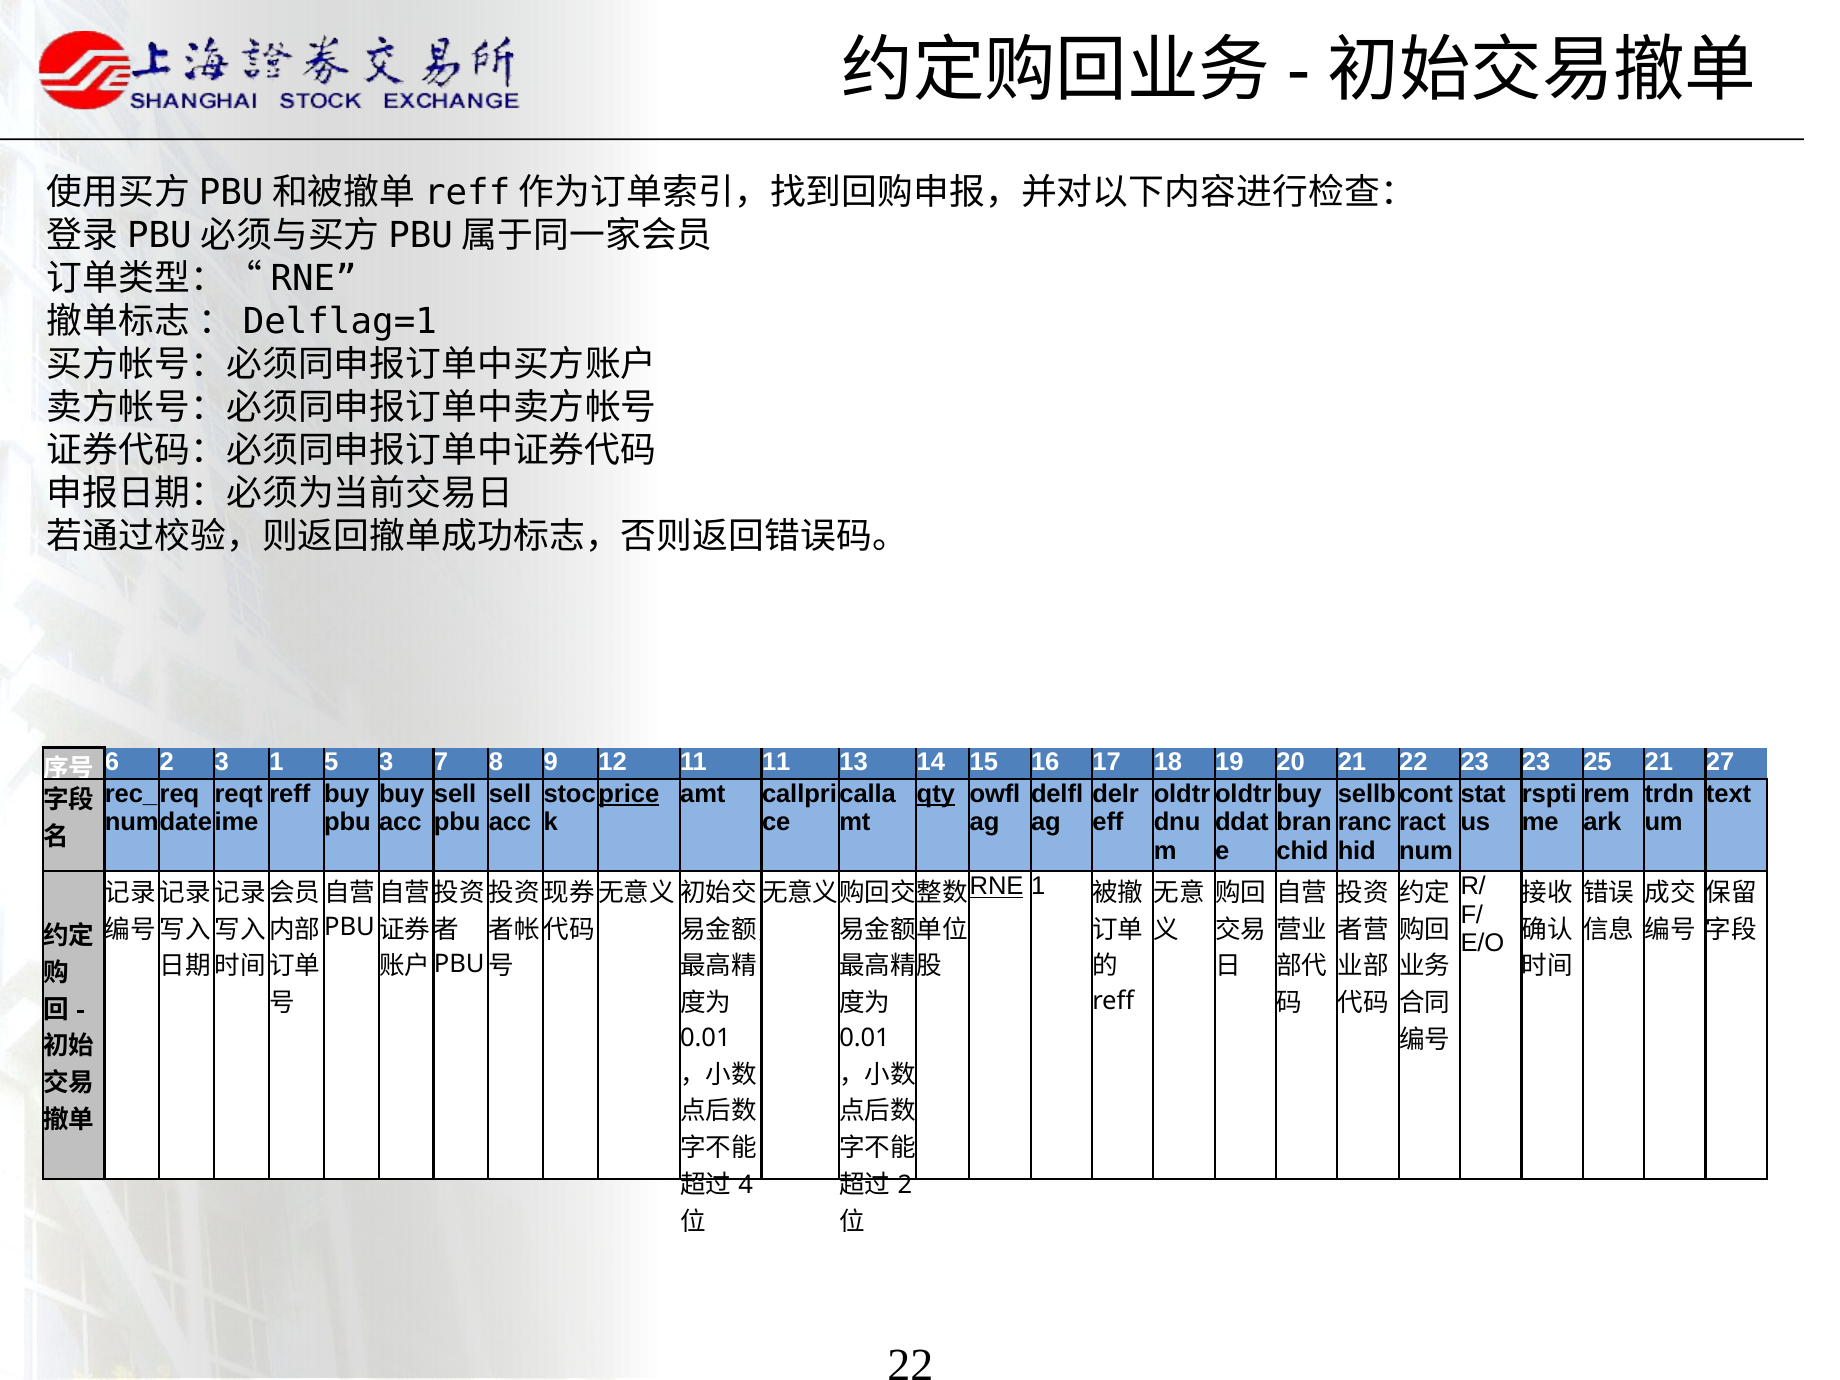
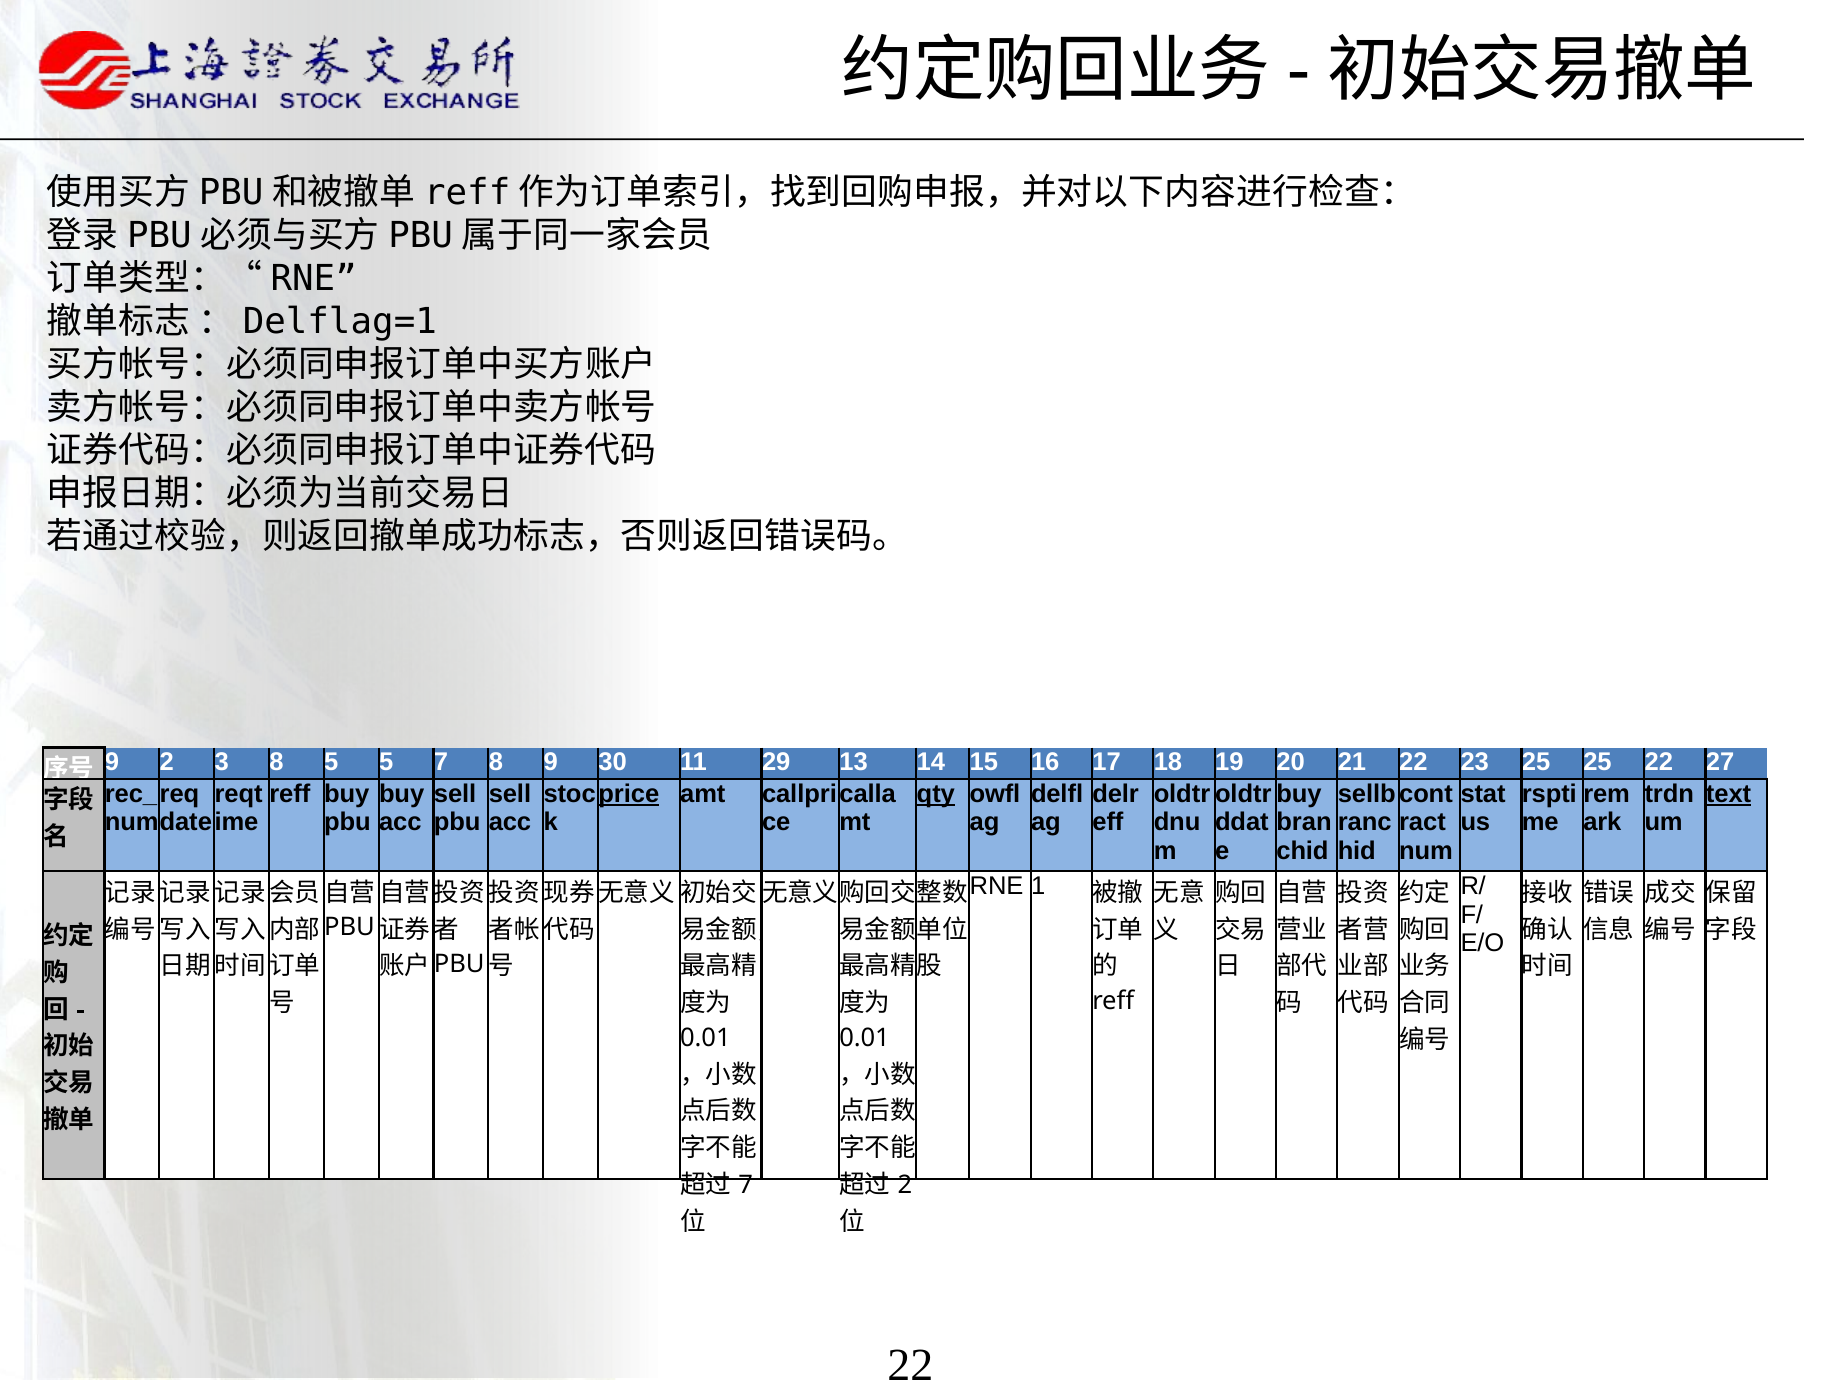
6 at (112, 763): 6 -> 9
3 1: 1 -> 8
5 3: 3 -> 5
12: 12 -> 30
11 11: 11 -> 29
23 23: 23 -> 25
25 21: 21 -> 22
text underline: none -> present
RNE underline: present -> none
4 at (746, 1185): 4 -> 7
